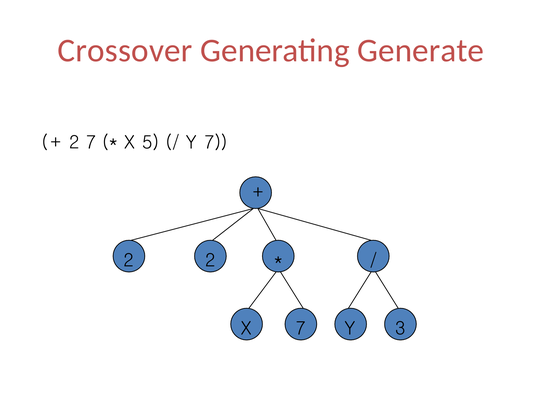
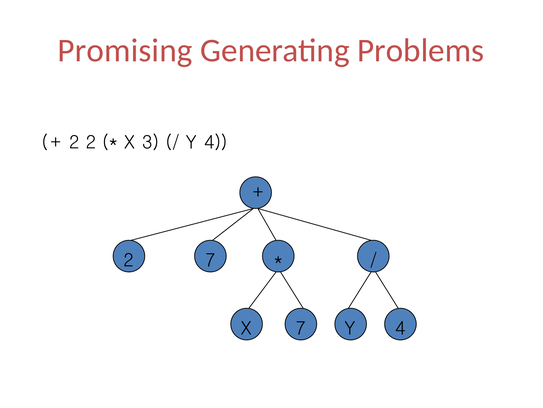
Crossover: Crossover -> Promising
Generate: Generate -> Problems
2 7: 7 -> 2
5: 5 -> 3
Y 7: 7 -> 4
2 2: 2 -> 7
7 3: 3 -> 4
